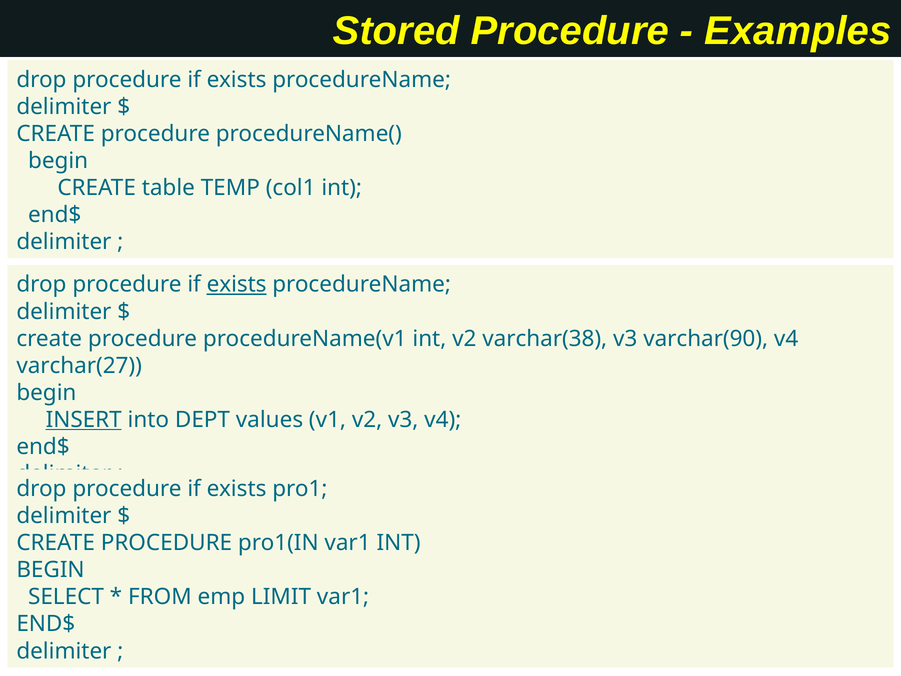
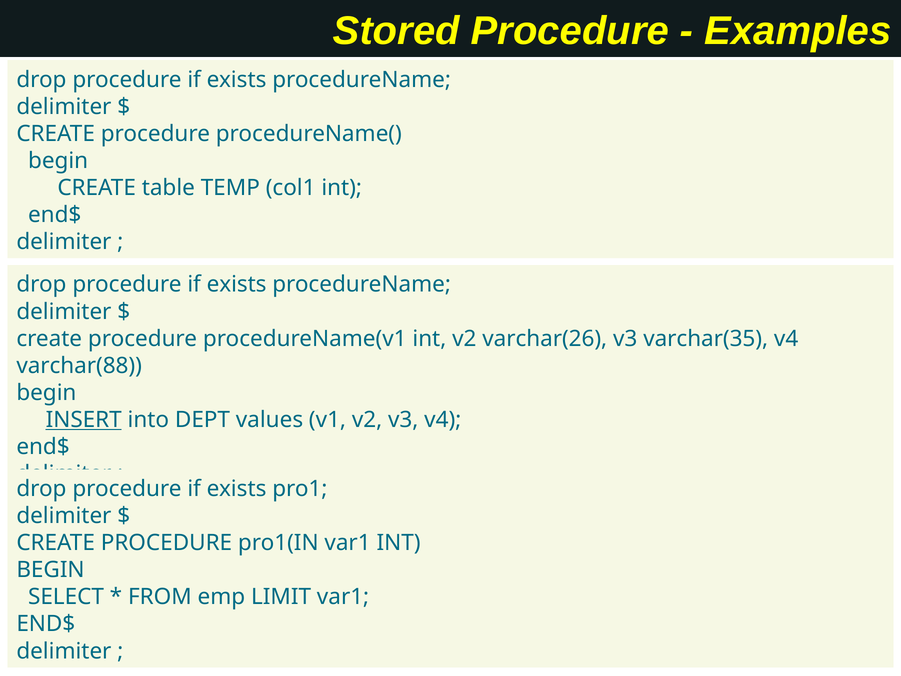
exists at (237, 284) underline: present -> none
varchar(38: varchar(38 -> varchar(26
varchar(90: varchar(90 -> varchar(35
varchar(27: varchar(27 -> varchar(88
